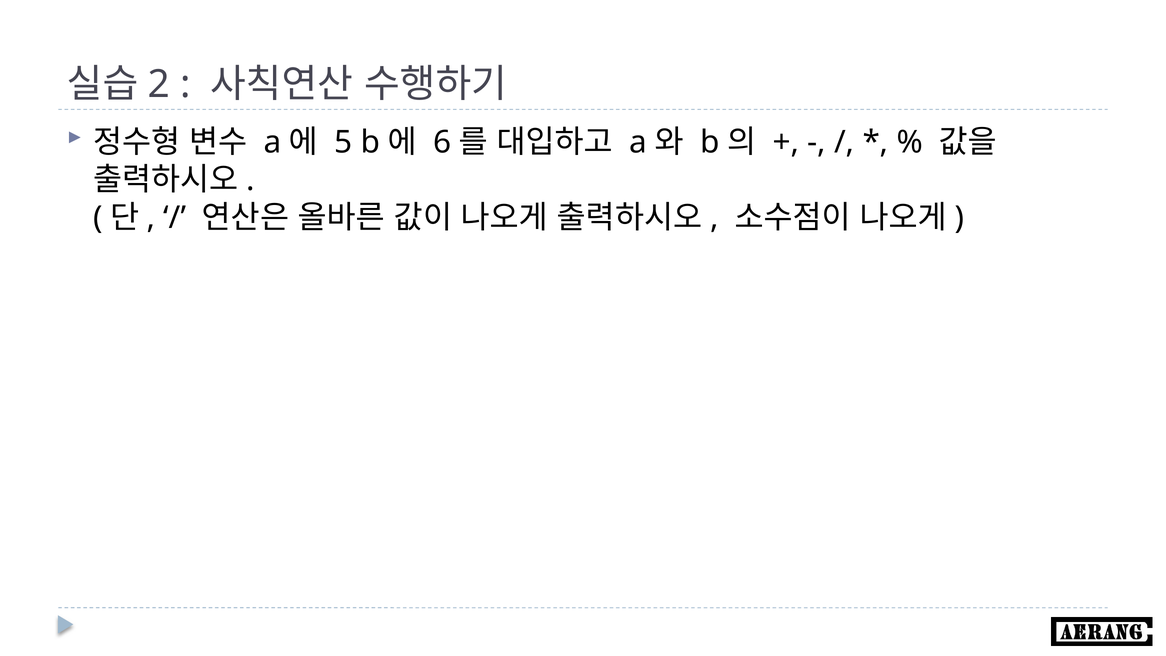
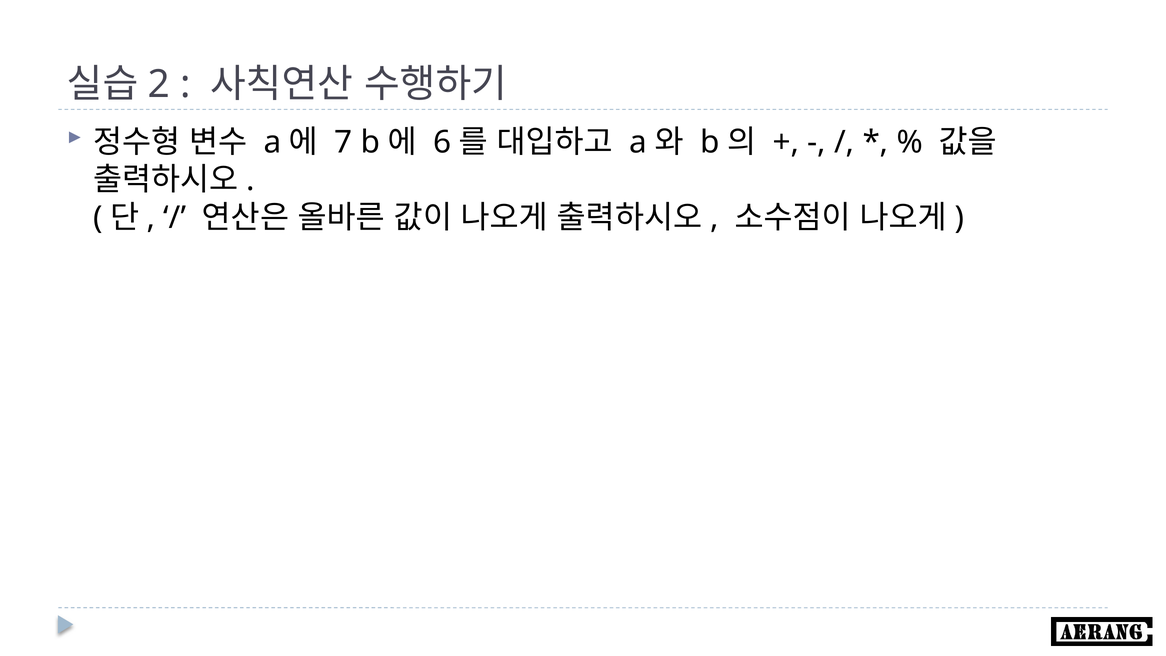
5: 5 -> 7
